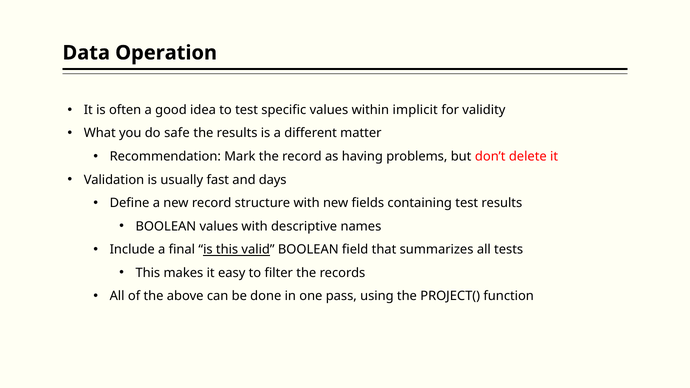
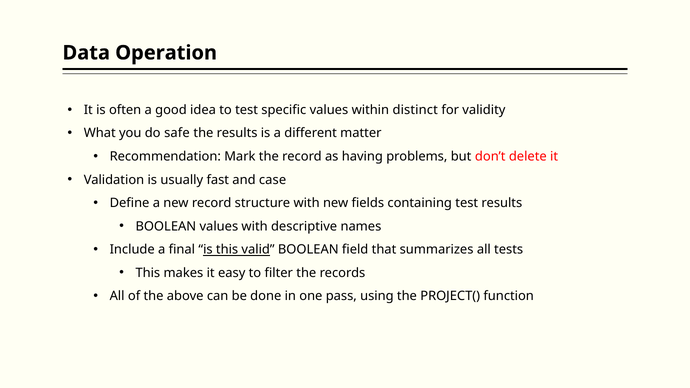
implicit: implicit -> distinct
days: days -> case
